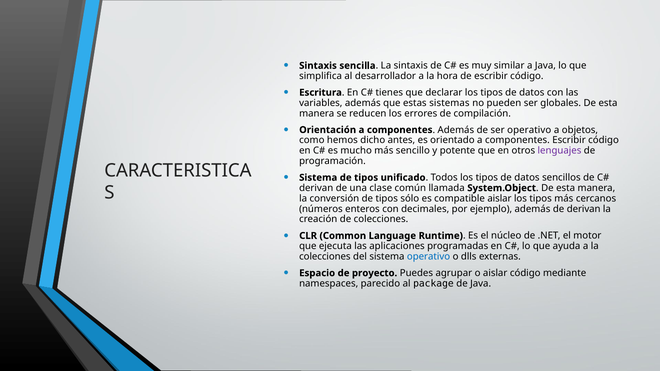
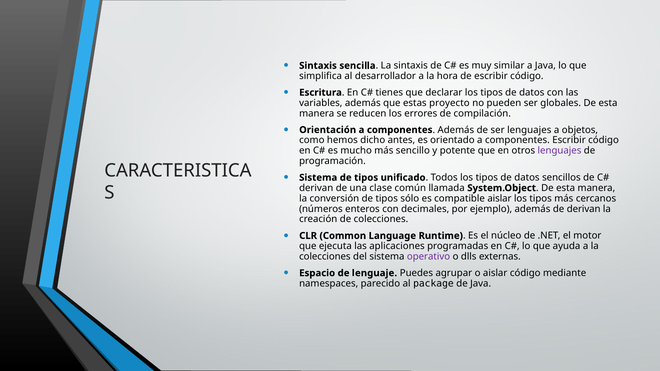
sistemas: sistemas -> proyecto
ser operativo: operativo -> lenguajes
operativo at (429, 257) colour: blue -> purple
proyecto: proyecto -> lenguaje
